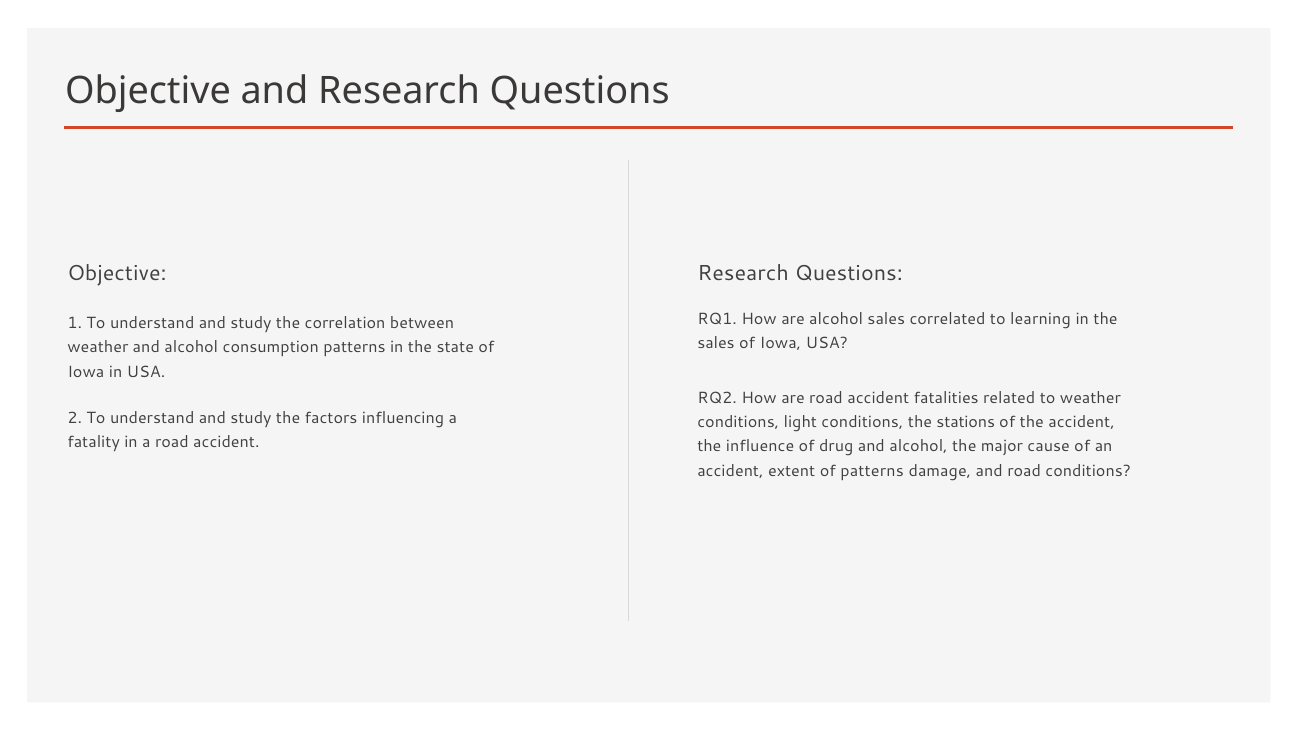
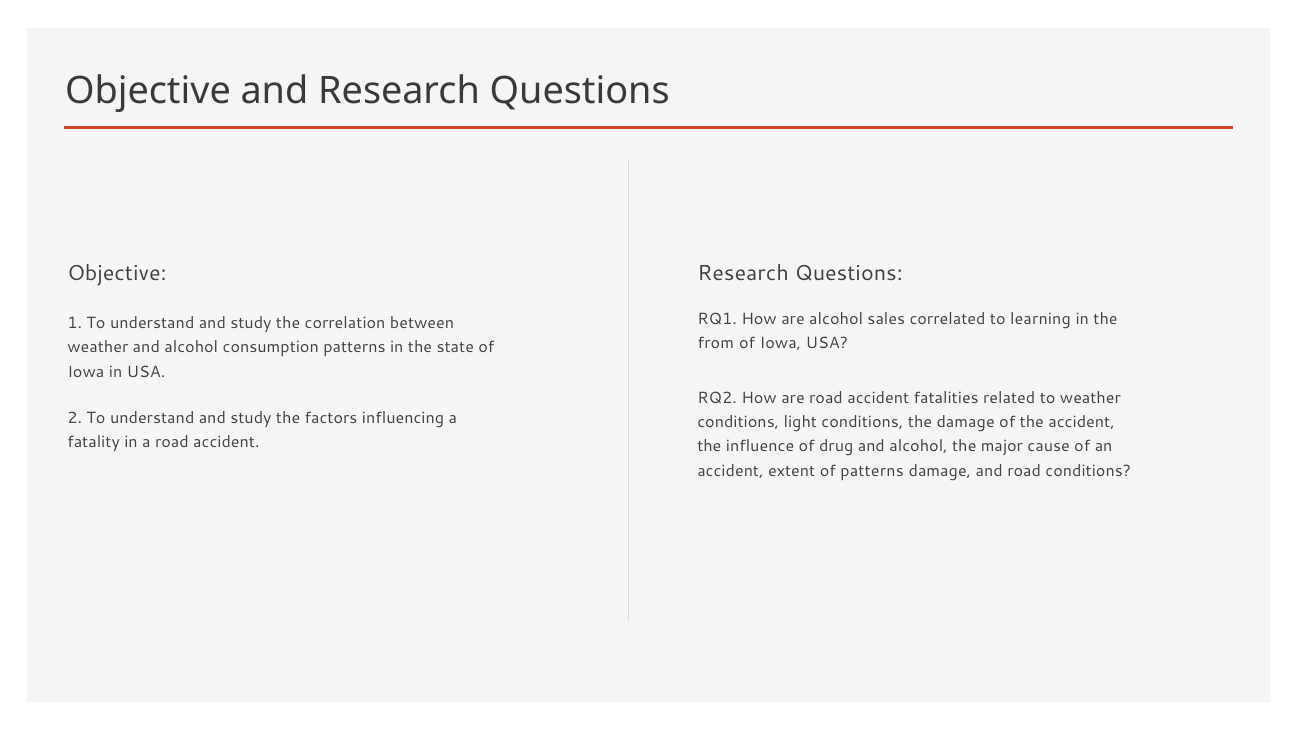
sales at (716, 343): sales -> from
the stations: stations -> damage
